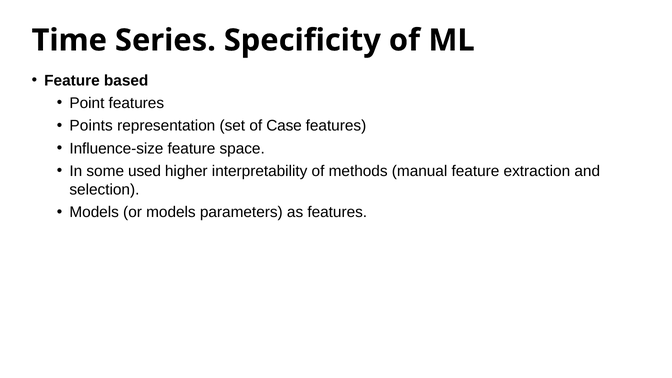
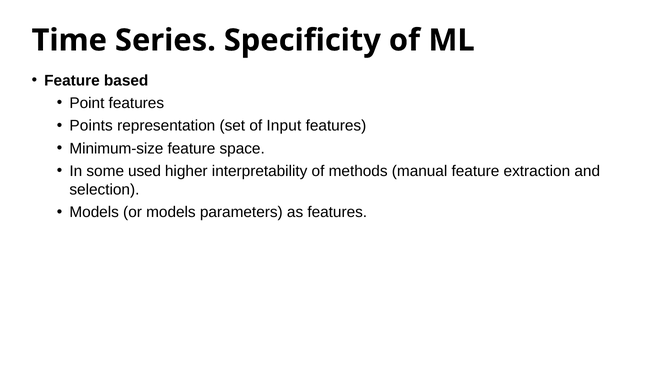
Case: Case -> Input
Influence-size: Influence-size -> Minimum-size
